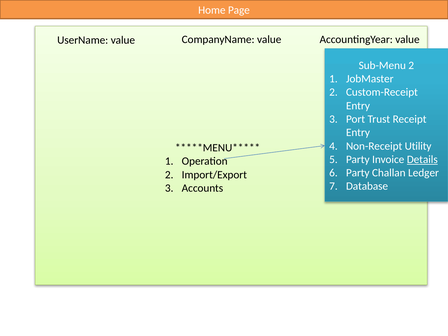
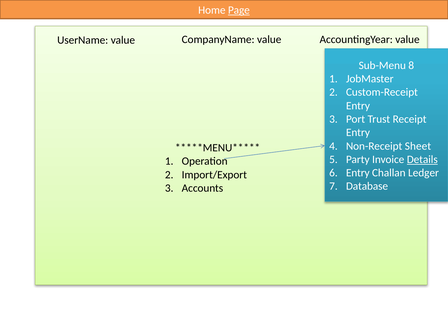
Page underline: none -> present
Sub-Menu 2: 2 -> 8
Utility: Utility -> Sheet
Party at (358, 173): Party -> Entry
